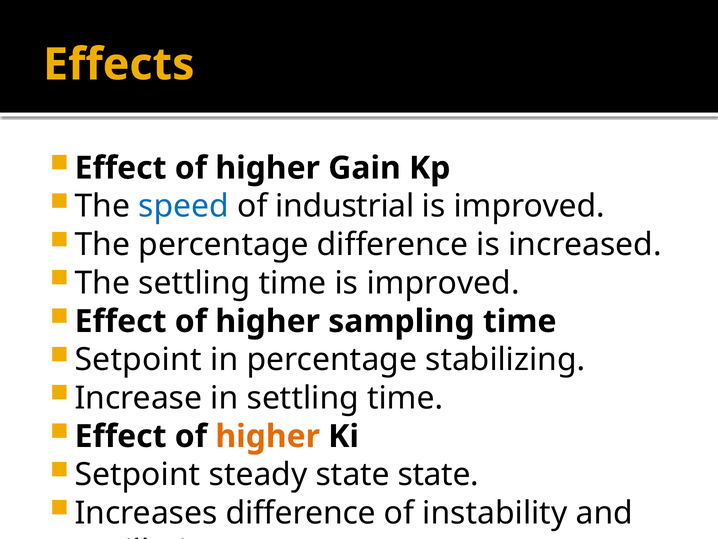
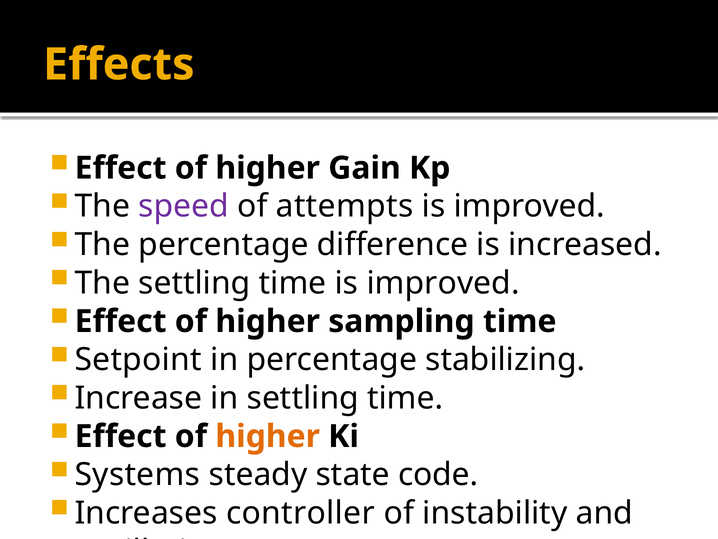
speed colour: blue -> purple
industrial: industrial -> attempts
Setpoint at (138, 474): Setpoint -> Systems
state state: state -> code
Increases difference: difference -> controller
